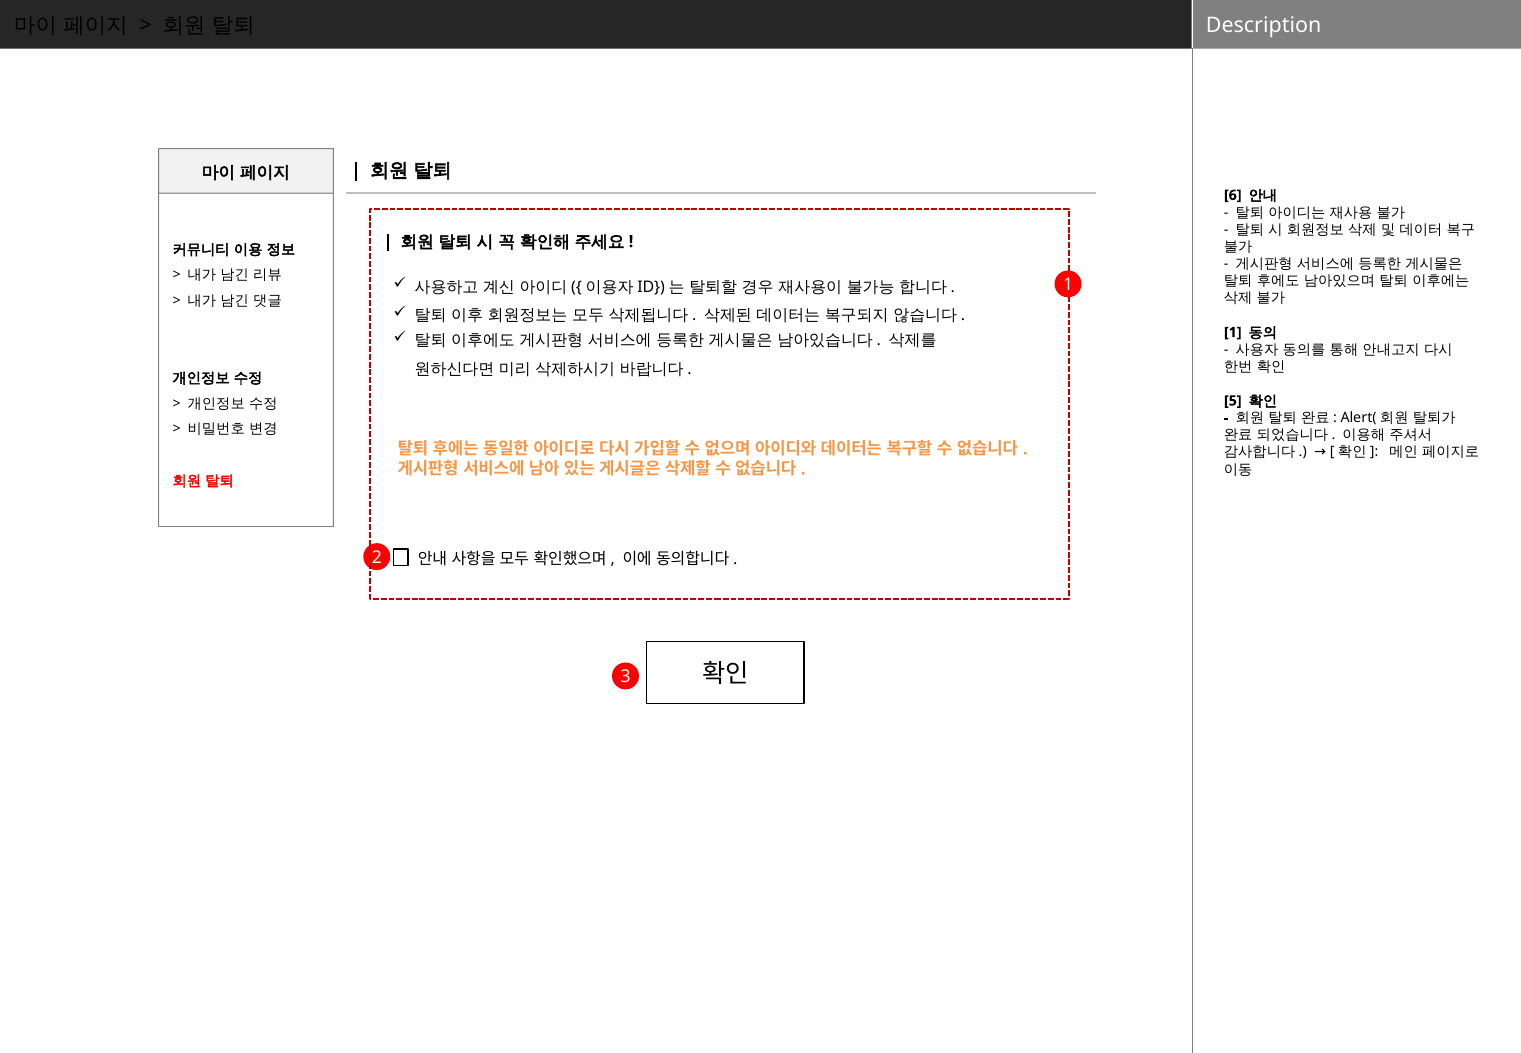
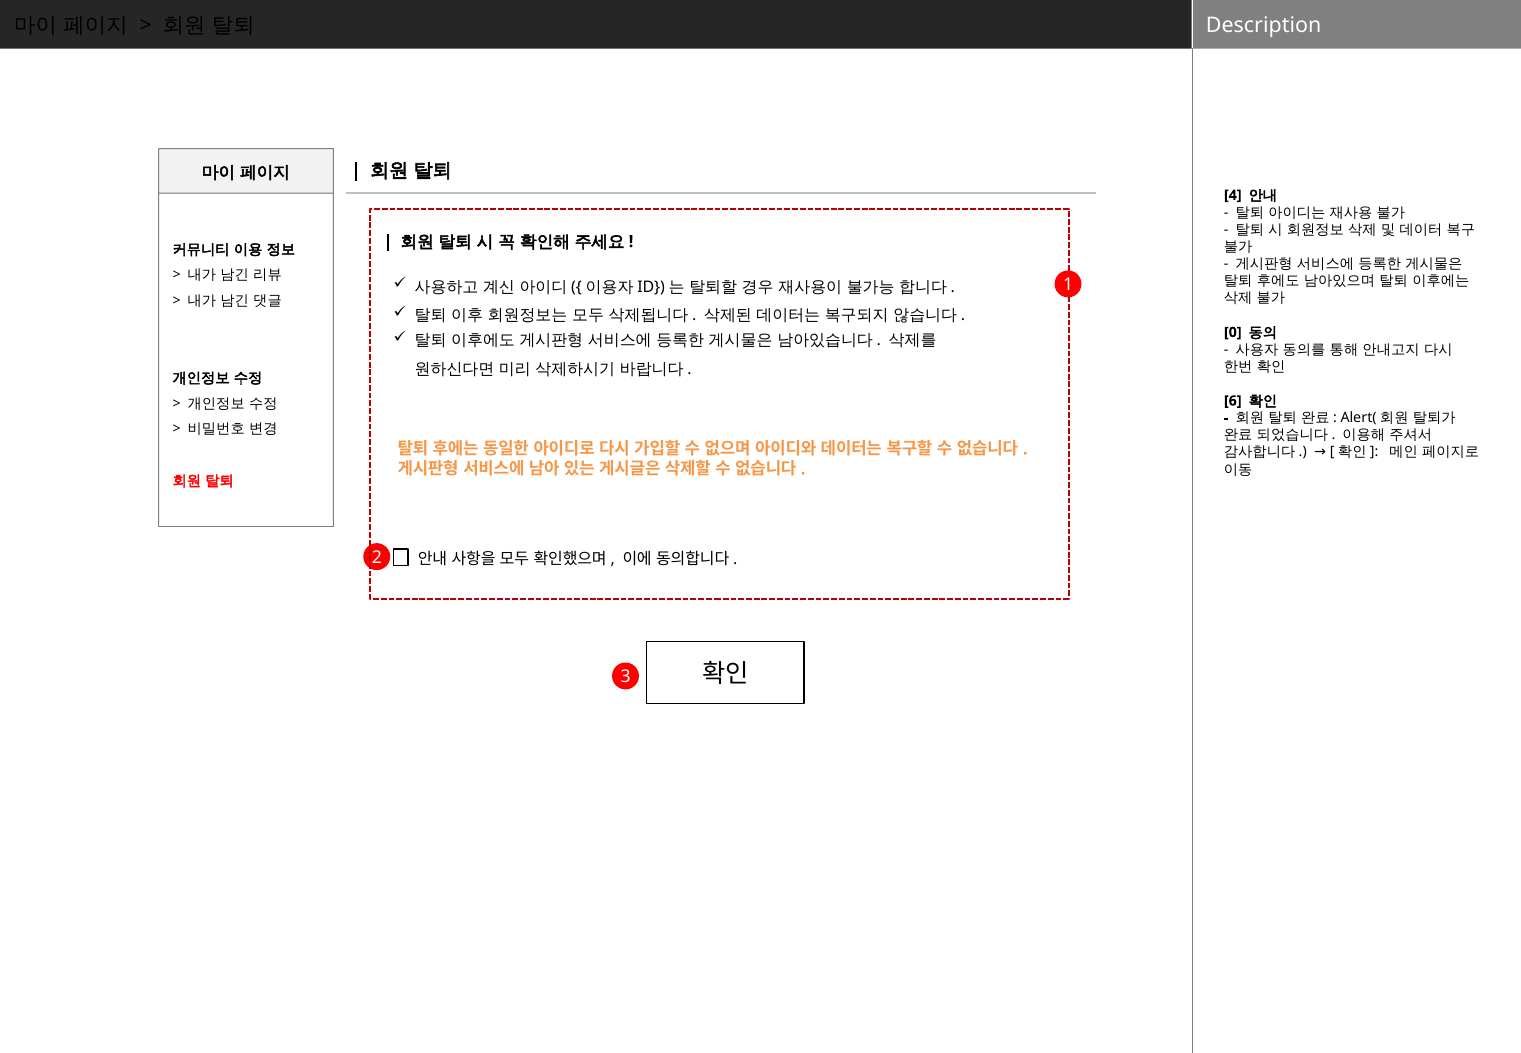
6: 6 -> 4
1 at (1233, 332): 1 -> 0
5: 5 -> 6
